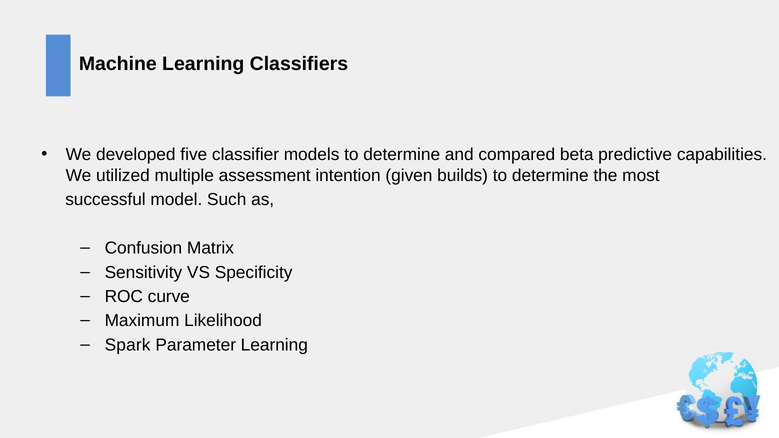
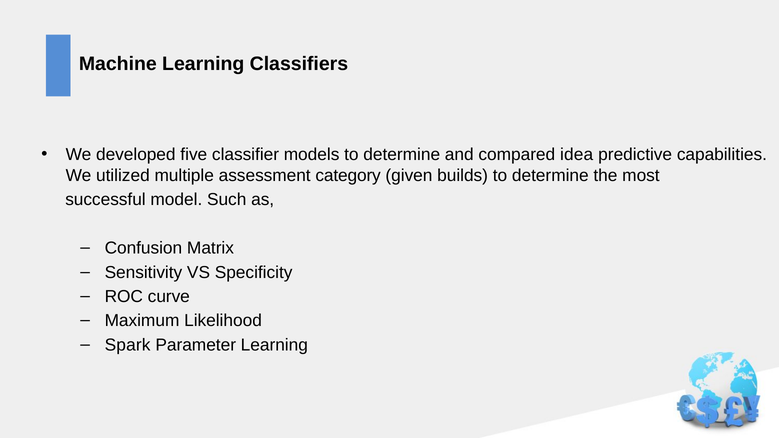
beta: beta -> idea
intention: intention -> category
